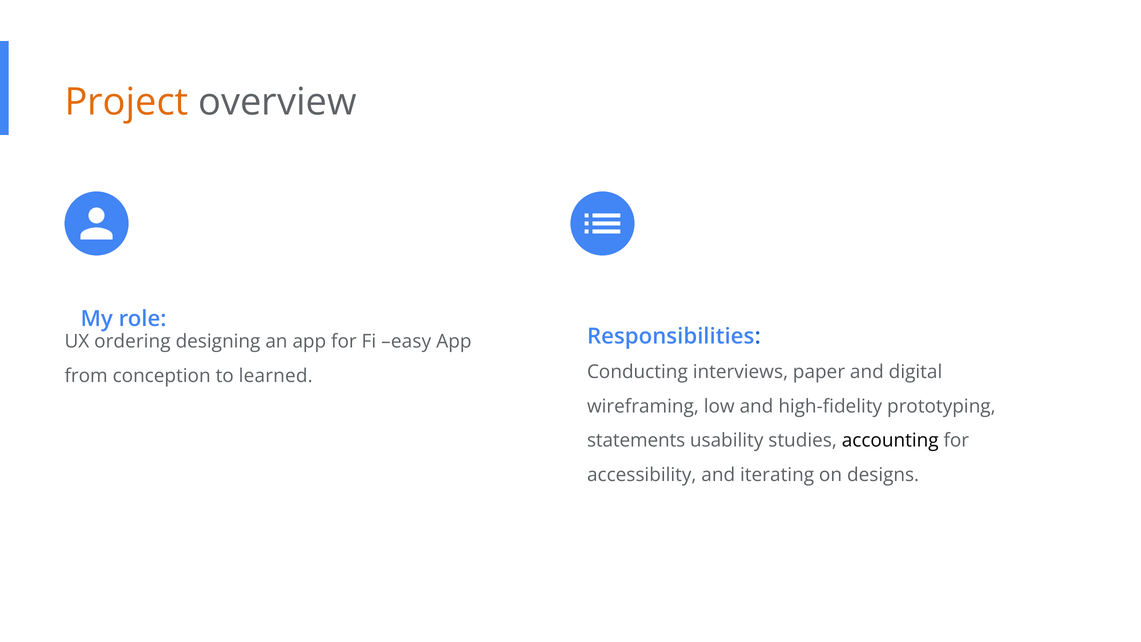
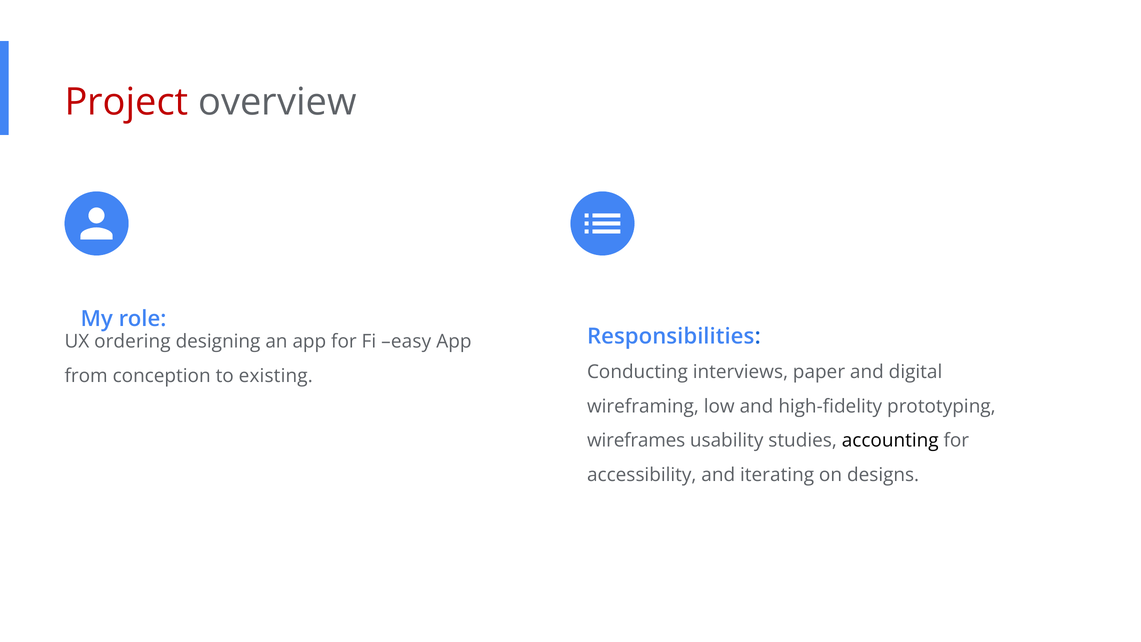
Project colour: orange -> red
learned: learned -> existing
statements: statements -> wireframes
